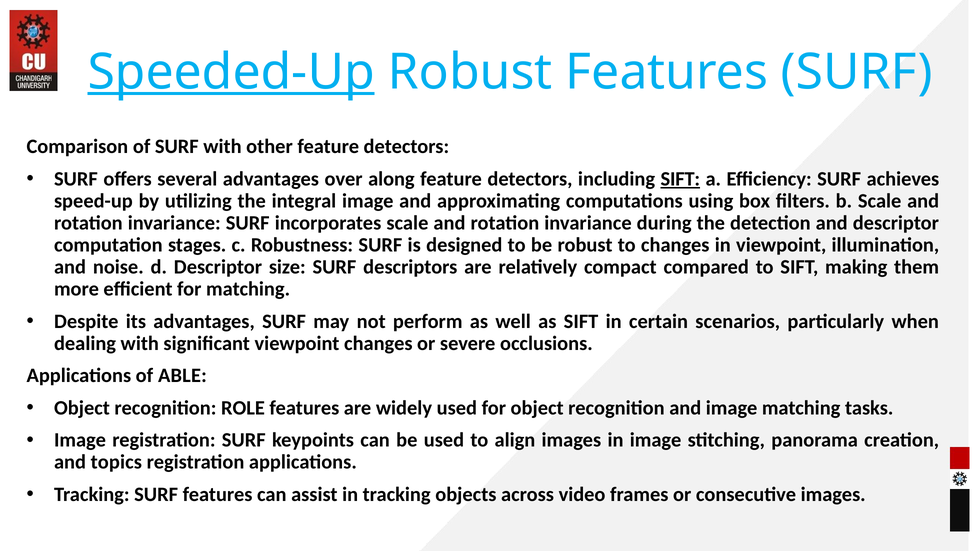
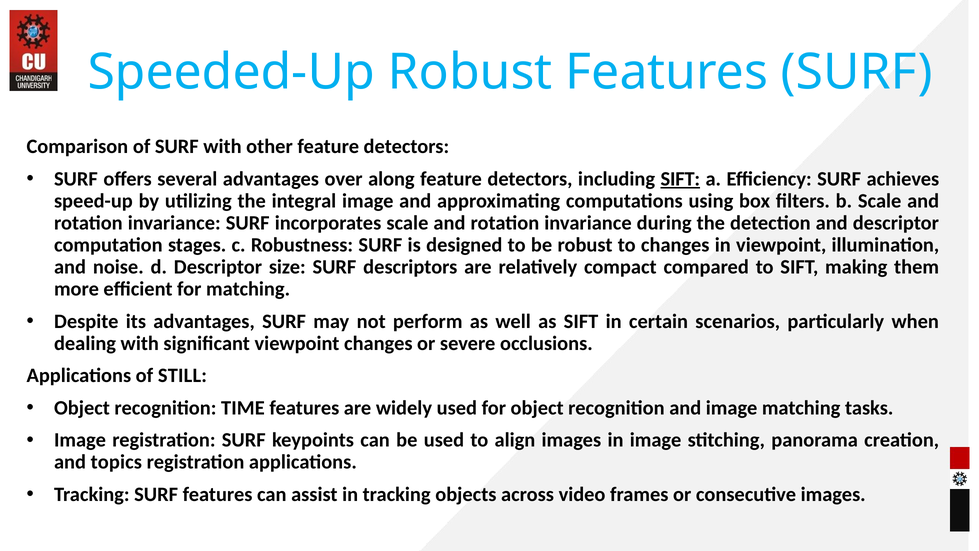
Speeded-Up underline: present -> none
ABLE: ABLE -> STILL
ROLE: ROLE -> TIME
